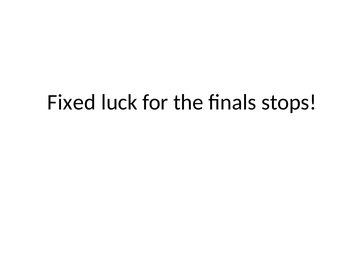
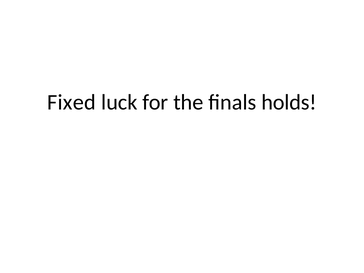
stops: stops -> holds
